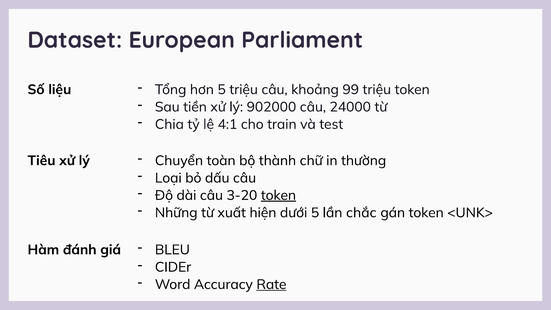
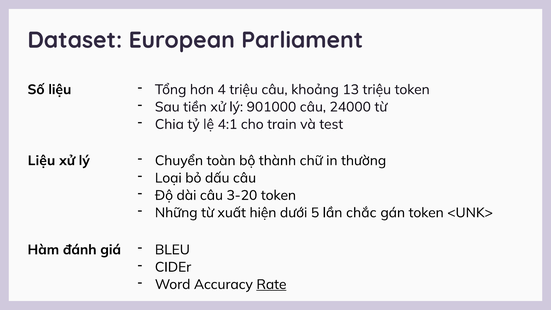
hơn 5: 5 -> 4
99: 99 -> 13
902000: 902000 -> 901000
Tiêu at (42, 161): Tiêu -> Liệu
token at (278, 195) underline: present -> none
